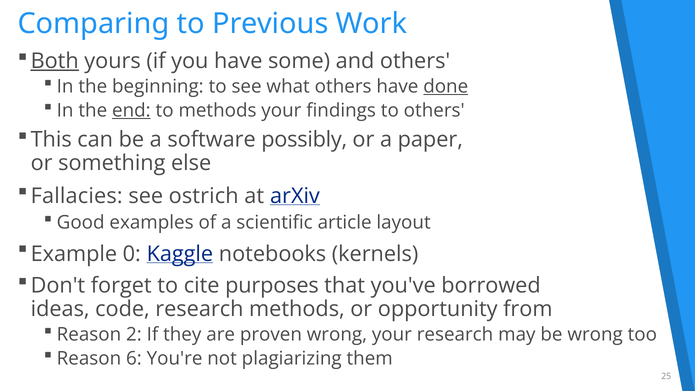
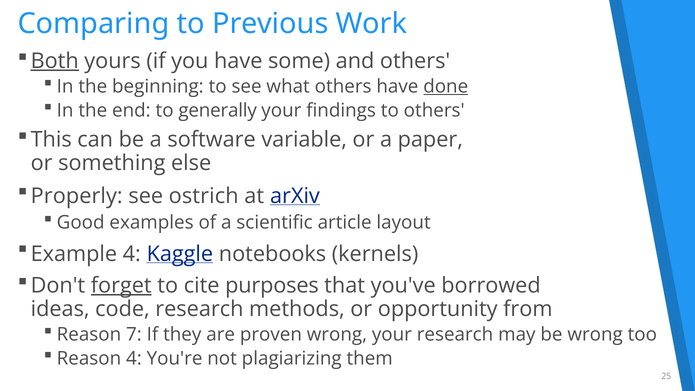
end underline: present -> none
to methods: methods -> generally
possibly: possibly -> variable
Fallacies: Fallacies -> Properly
Example 0: 0 -> 4
forget underline: none -> present
2: 2 -> 7
Reason 6: 6 -> 4
